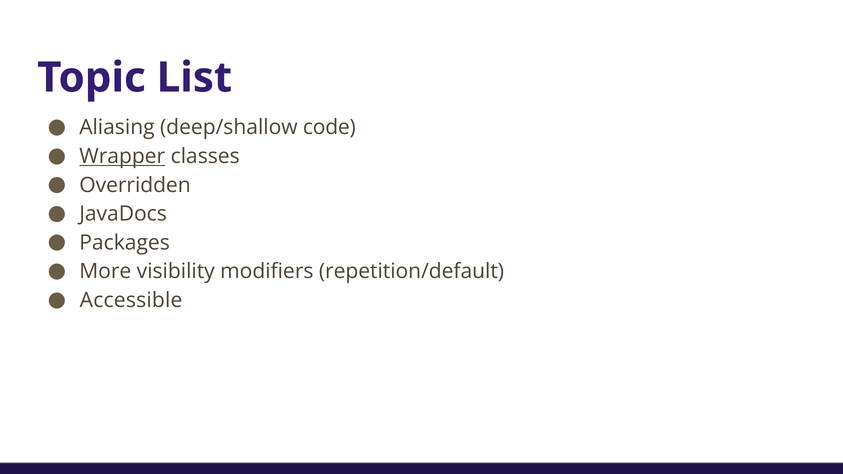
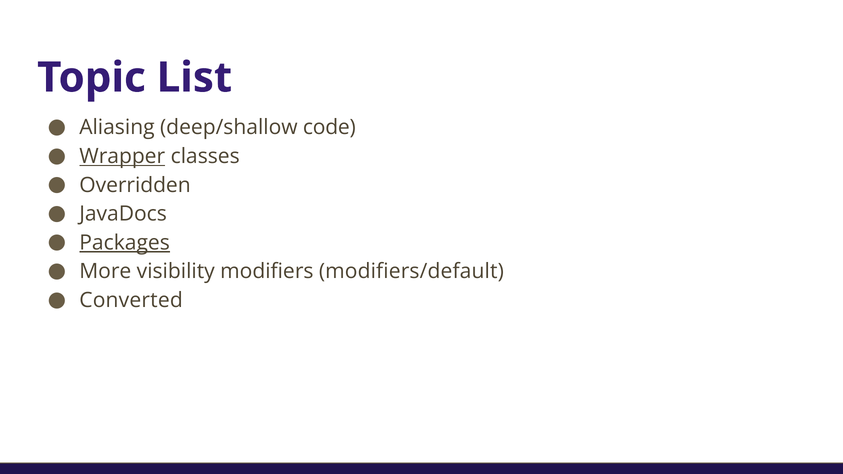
Packages underline: none -> present
repetition/default: repetition/default -> modifiers/default
Accessible: Accessible -> Converted
